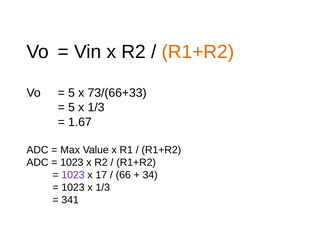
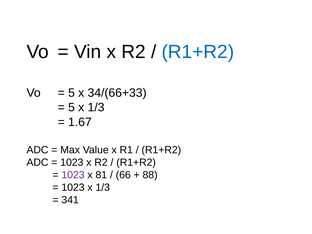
R1+R2 at (198, 52) colour: orange -> blue
73/(66+33: 73/(66+33 -> 34/(66+33
17: 17 -> 81
34: 34 -> 88
